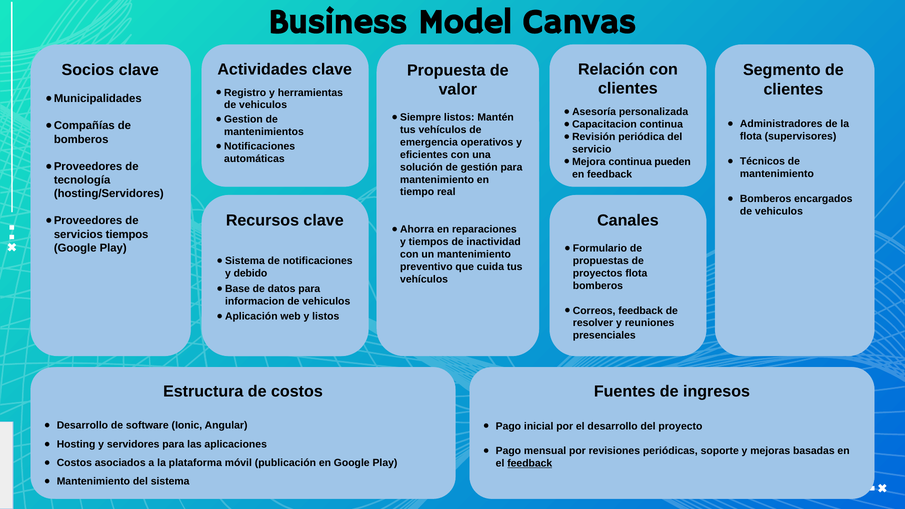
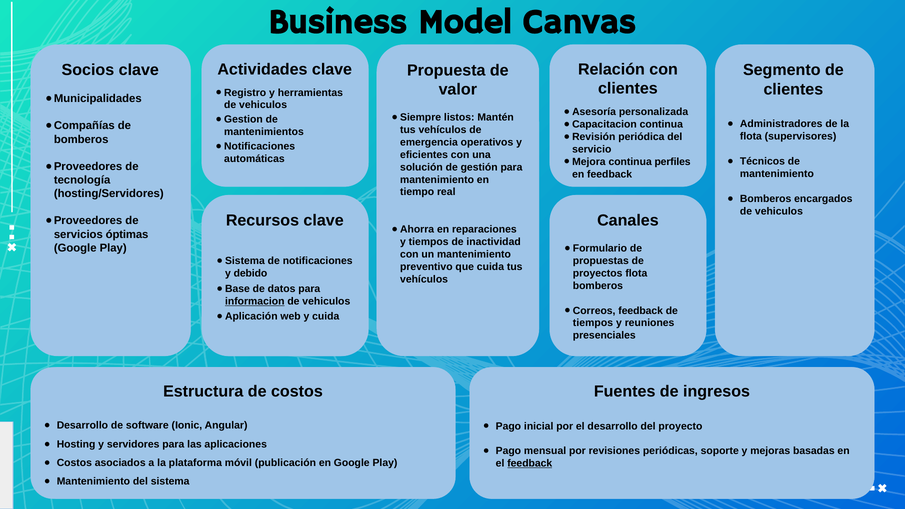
pueden: pueden -> perfiles
servicios tiempos: tiempos -> óptimas
informacion at (255, 301) underline: none -> present
y listos: listos -> cuida
resolver at (593, 323): resolver -> tiempos
